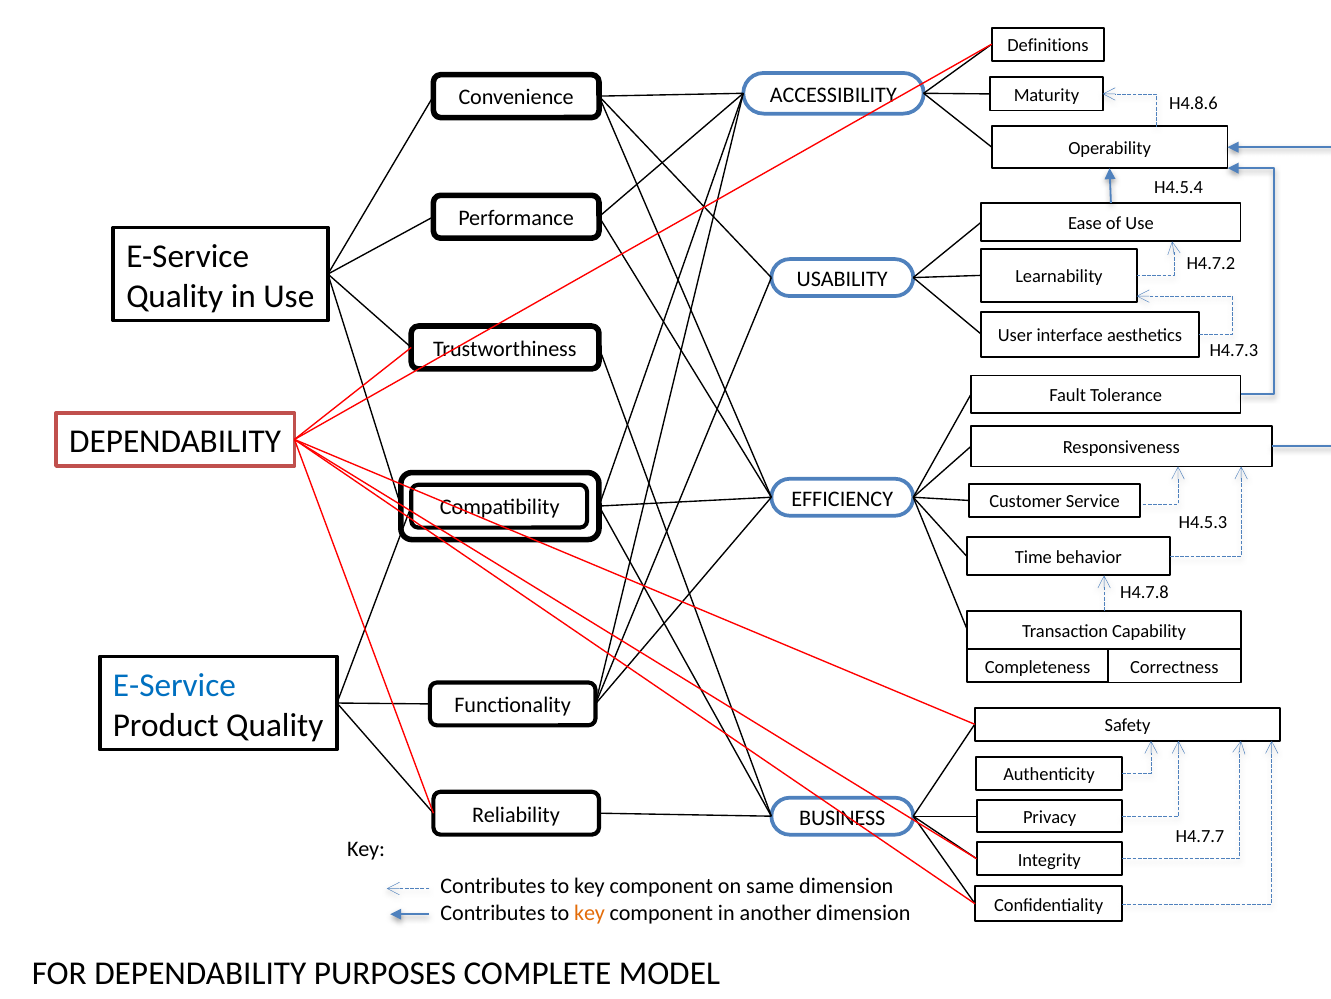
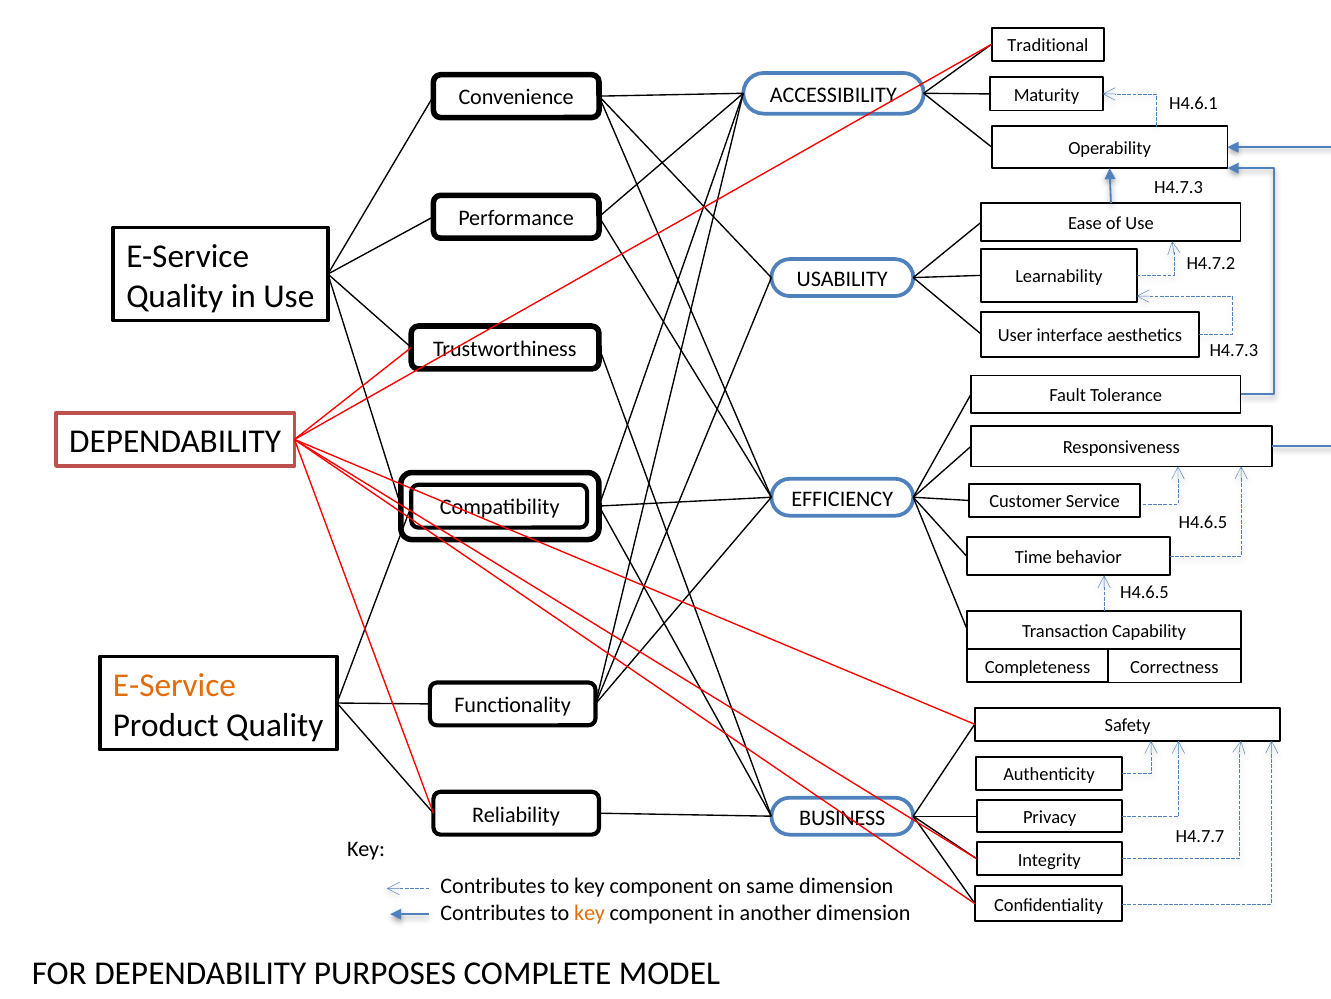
Definitions: Definitions -> Traditional
H4.8.6: H4.8.6 -> H4.6.1
H4.5.4 at (1179, 187): H4.5.4 -> H4.7.3
H4.5.3 at (1203, 522): H4.5.3 -> H4.6.5
H4.7.8 at (1144, 592): H4.7.8 -> H4.6.5
E-Service at (174, 685) colour: blue -> orange
